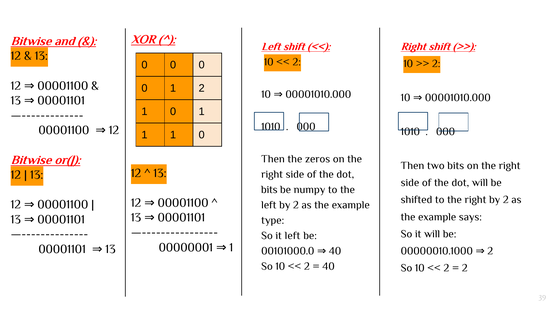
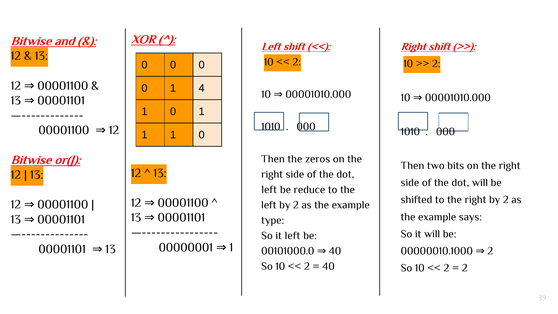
1 2: 2 -> 4
bits at (269, 190): bits -> left
numpy: numpy -> reduce
